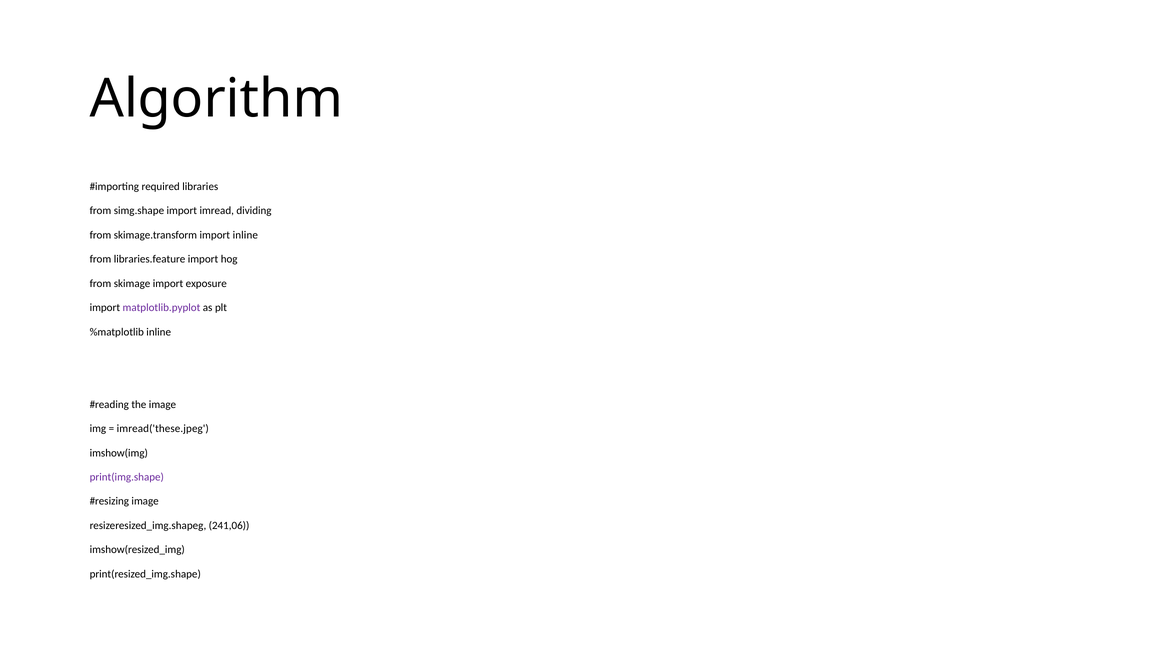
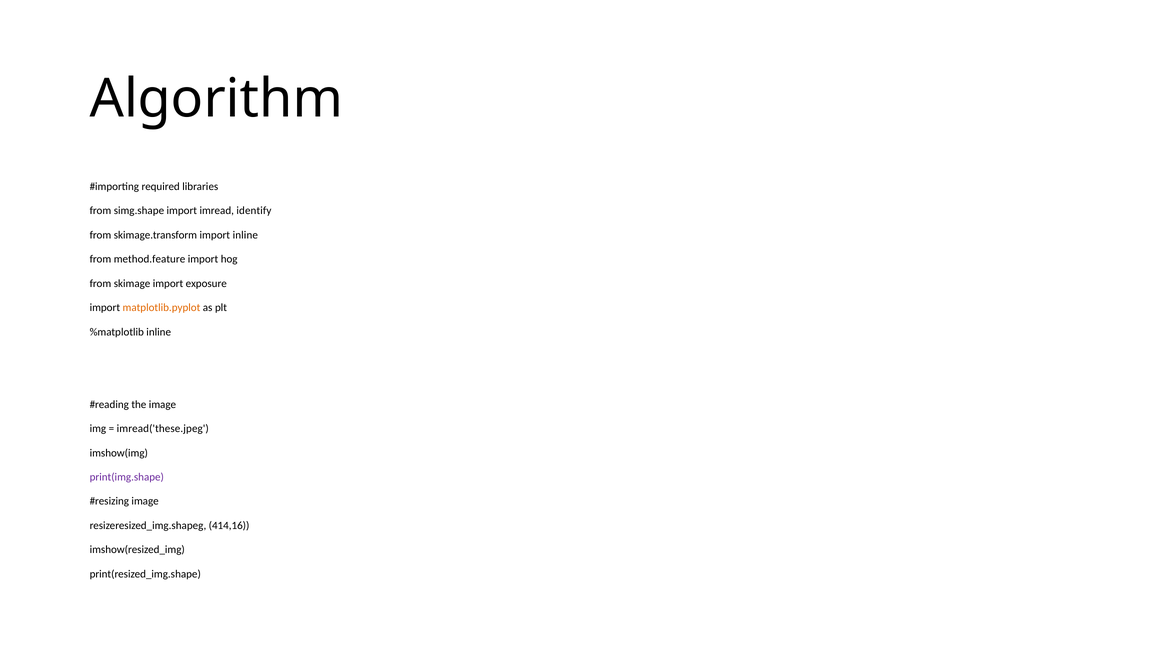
dividing: dividing -> identify
libraries.feature: libraries.feature -> method.feature
matplotlib.pyplot colour: purple -> orange
241,06: 241,06 -> 414,16
